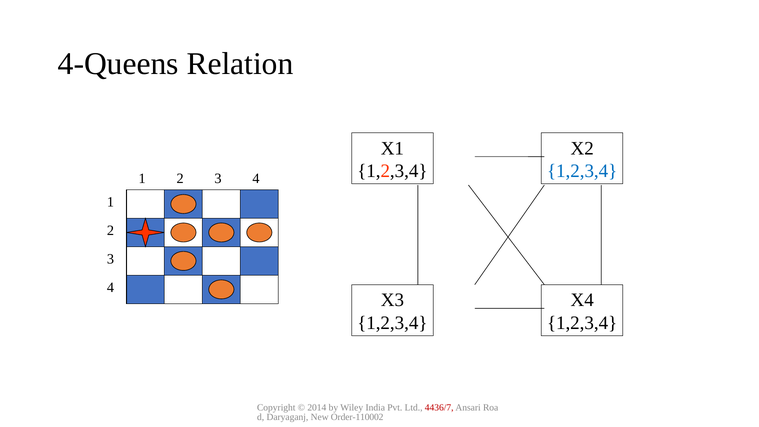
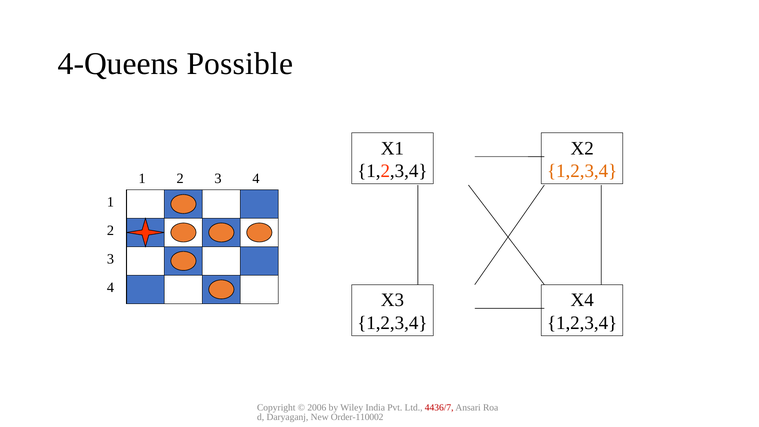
Relation: Relation -> Possible
1,2,3,4 at (582, 171) colour: blue -> orange
2014: 2014 -> 2006
